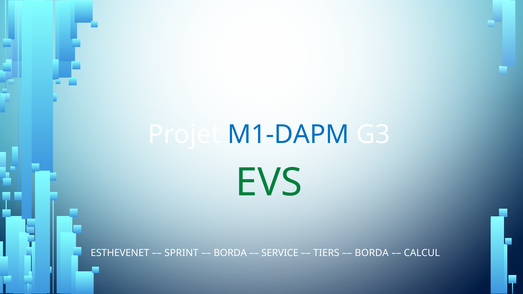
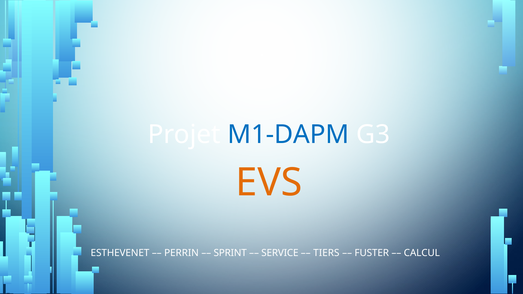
EVS colour: green -> orange
SPRINT: SPRINT -> PERRIN
BORDA at (230, 253): BORDA -> SPRINT
BORDA at (372, 253): BORDA -> FUSTER
